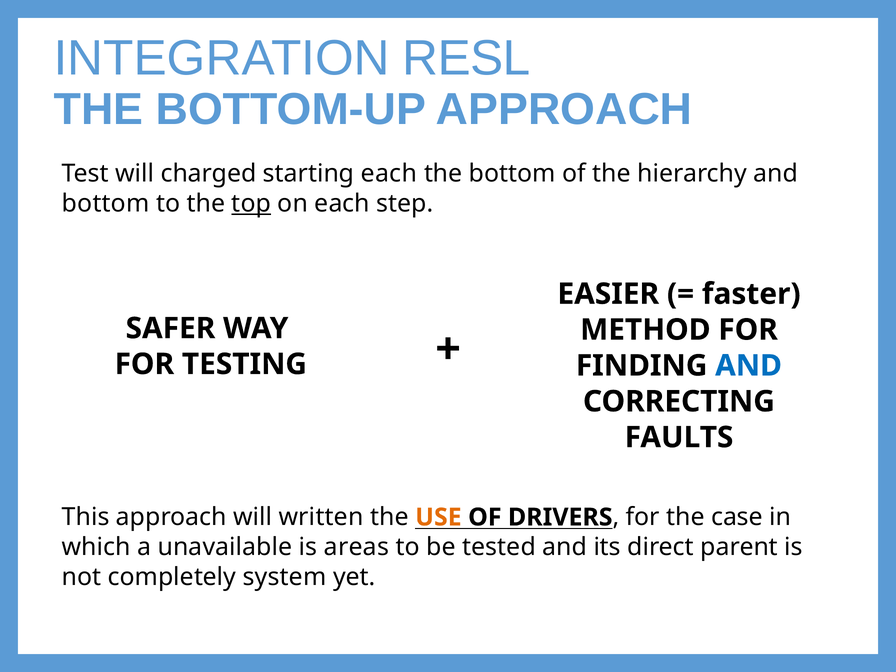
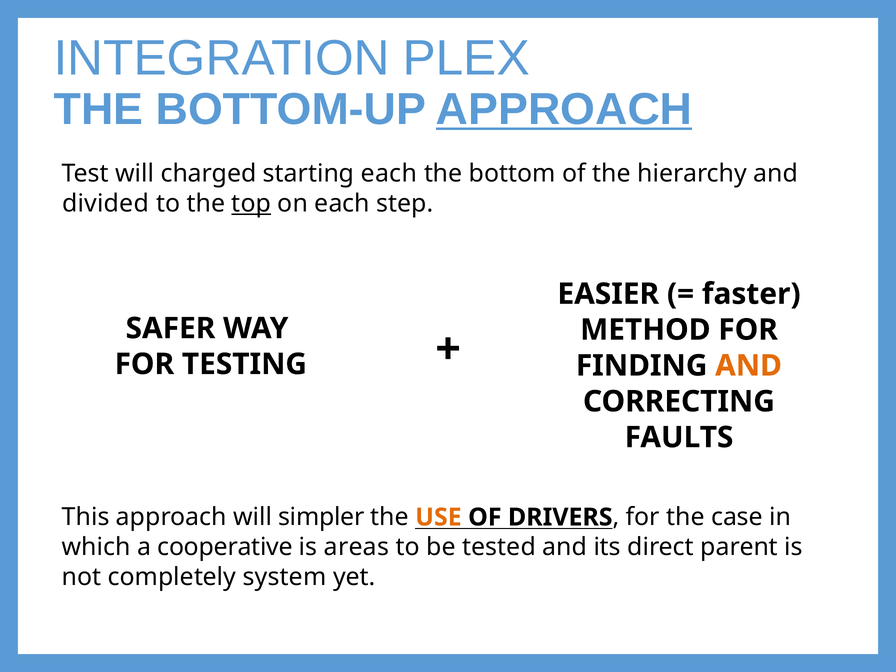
RESL: RESL -> PLEX
APPROACH at (564, 110) underline: none -> present
bottom at (106, 204): bottom -> divided
AND at (749, 366) colour: blue -> orange
written: written -> simpler
unavailable: unavailable -> cooperative
